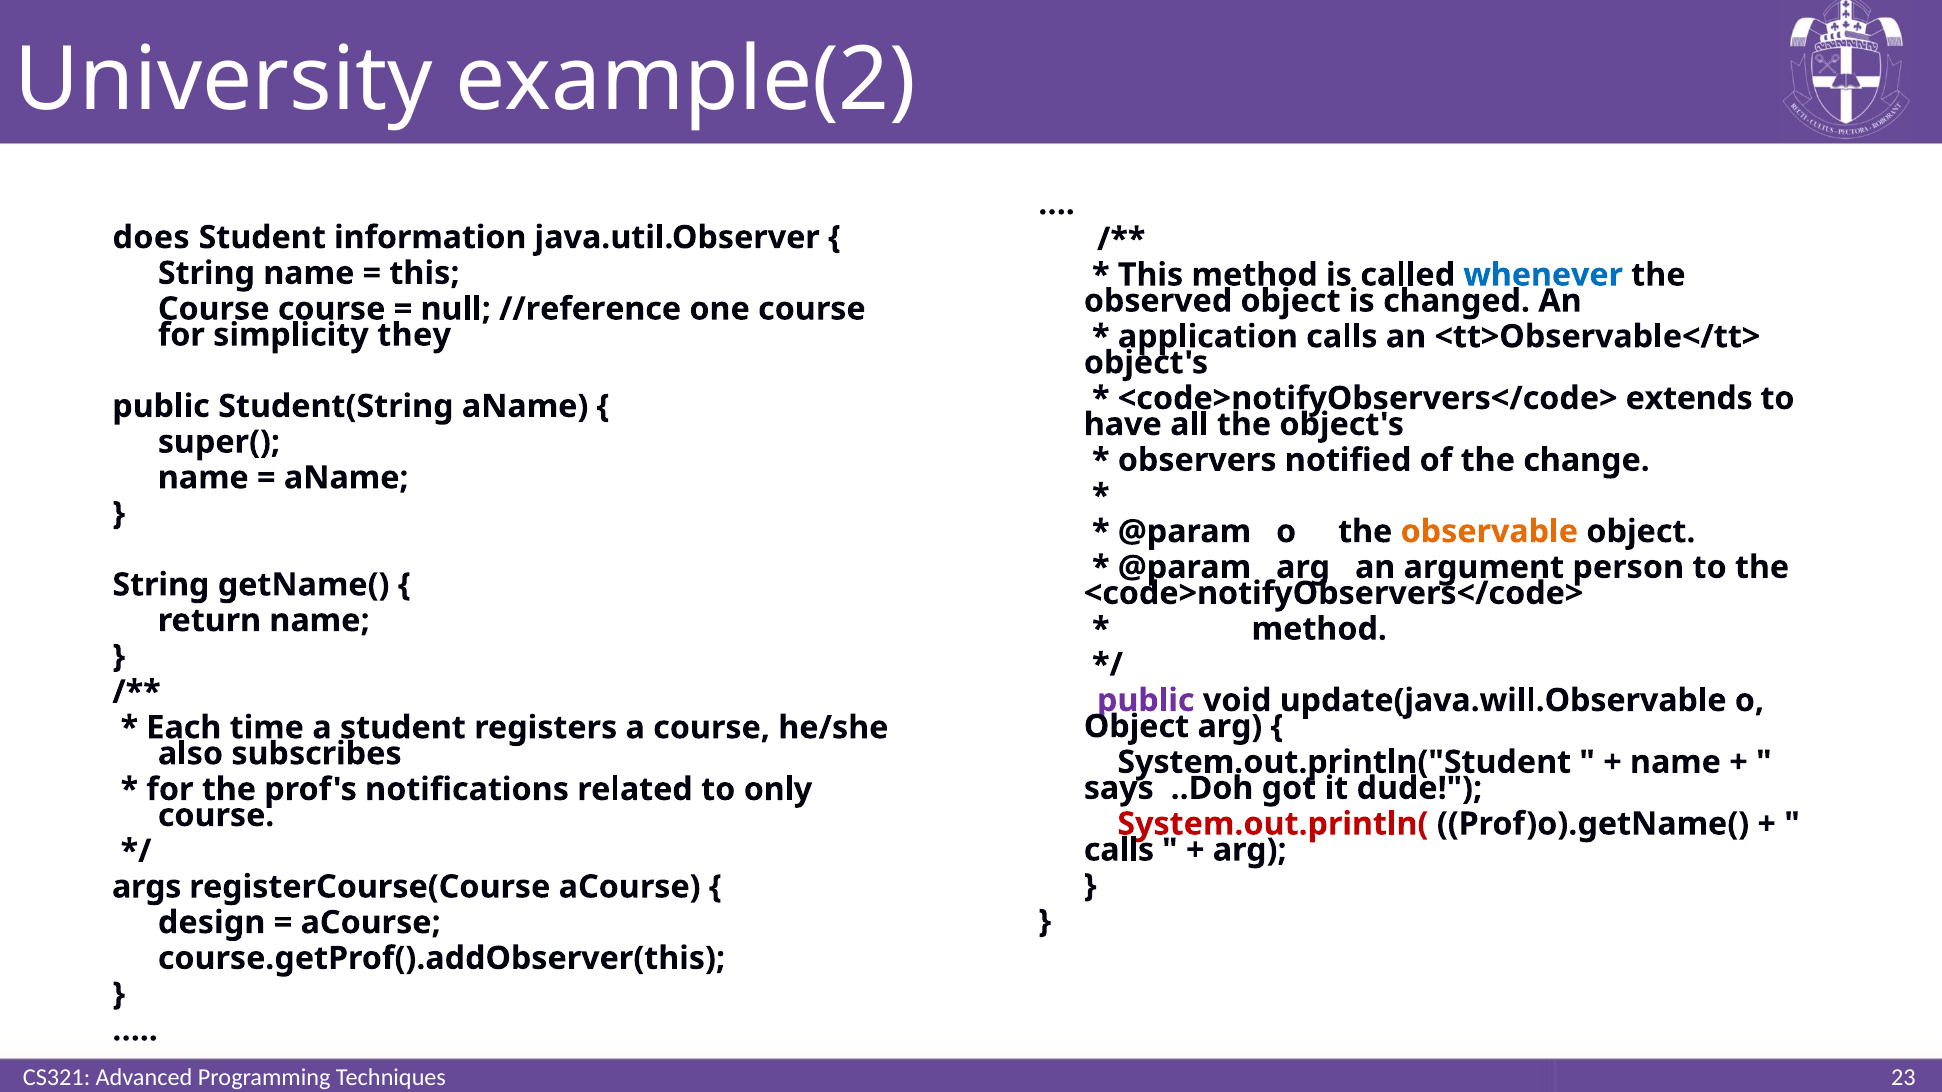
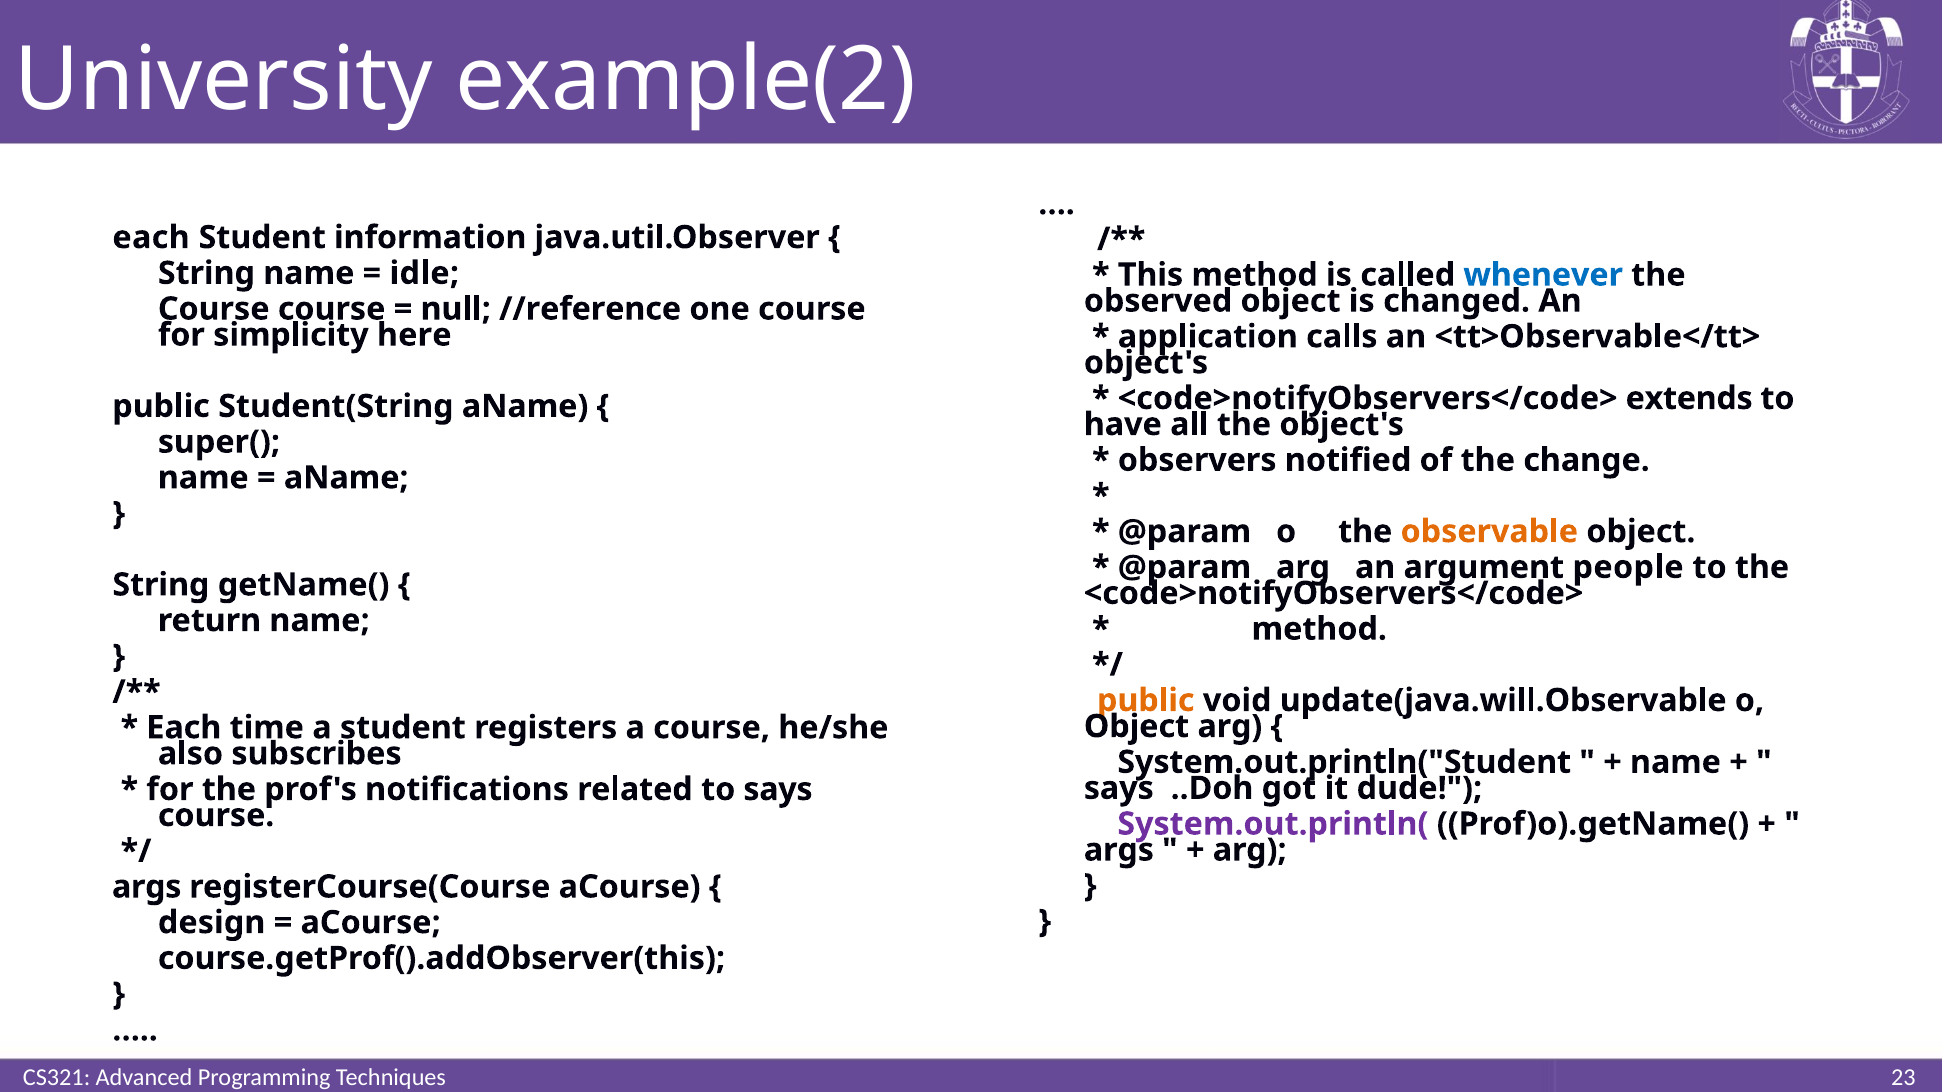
does at (151, 238): does -> each
this at (424, 273): this -> idle
they: they -> here
person: person -> people
public at (1146, 701) colour: purple -> orange
to only: only -> says
System.out.println( colour: red -> purple
calls at (1119, 850): calls -> args
